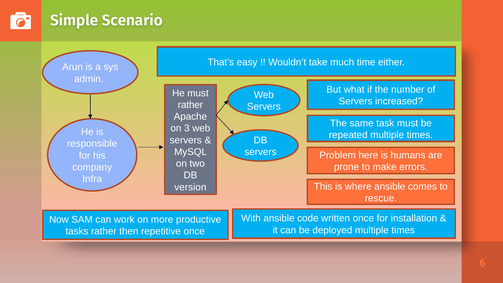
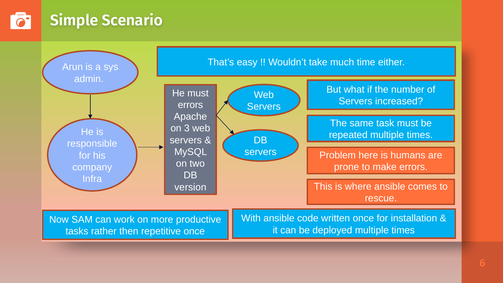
rather at (190, 105): rather -> errors
